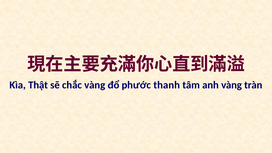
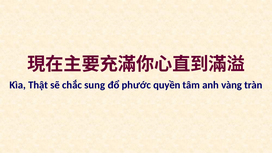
chắc vàng: vàng -> sung
thanh: thanh -> quyền
